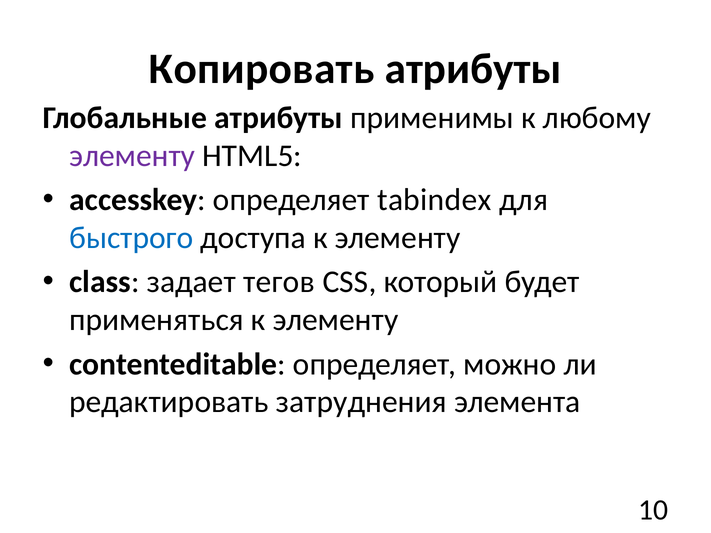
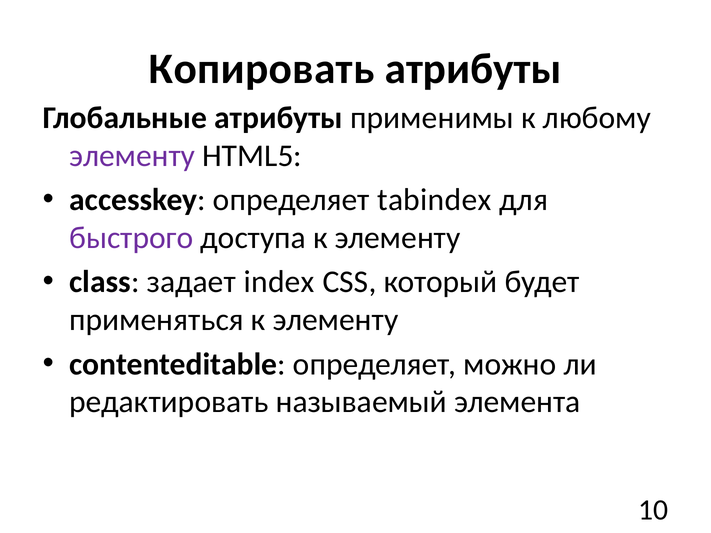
быстрого colour: blue -> purple
тегов: тегов -> index
затруднения: затруднения -> называемый
